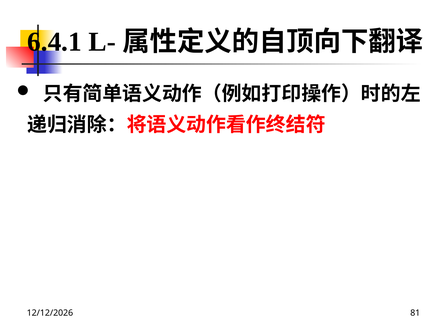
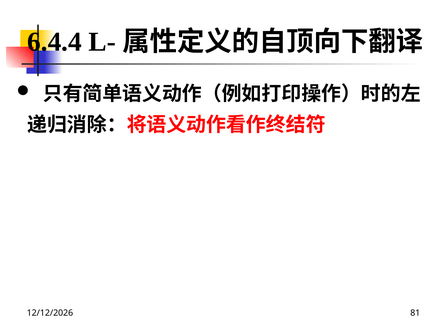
6.4.1: 6.4.1 -> 6.4.4
